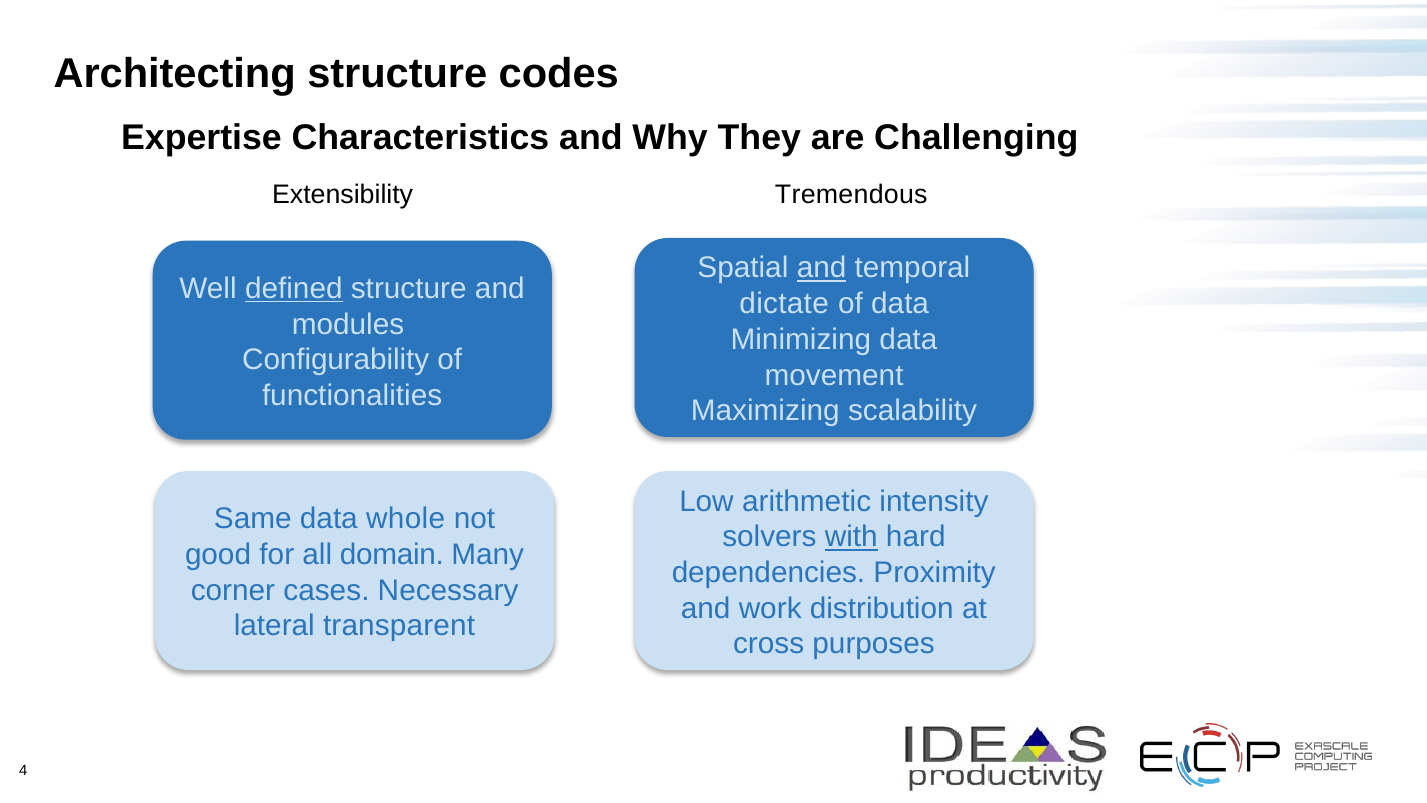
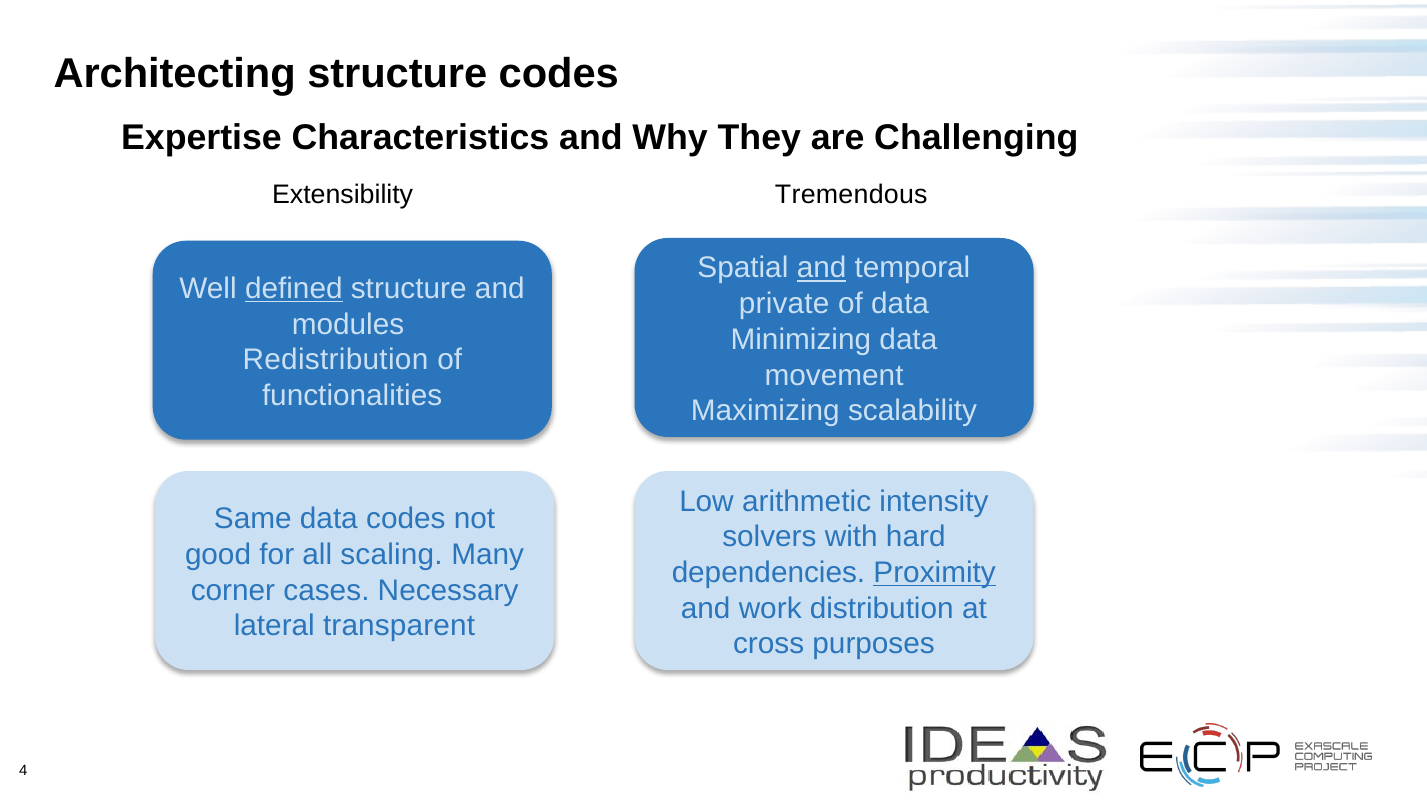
dictate: dictate -> private
Configurability: Configurability -> Redistribution
data whole: whole -> codes
with underline: present -> none
domain: domain -> scaling
Proximity underline: none -> present
